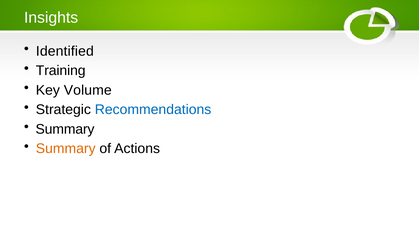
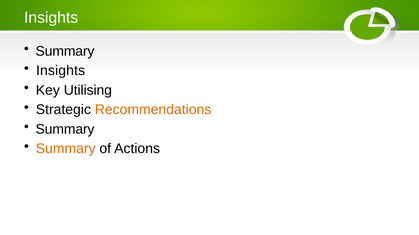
Identified at (65, 51): Identified -> Summary
Training at (61, 71): Training -> Insights
Volume: Volume -> Utilising
Recommendations colour: blue -> orange
